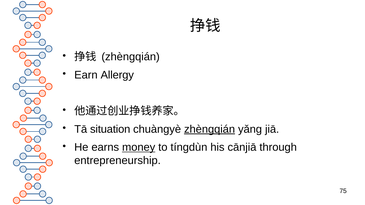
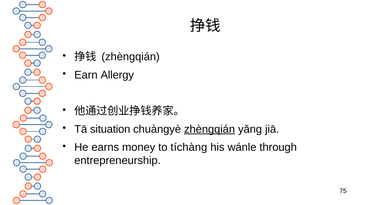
money underline: present -> none
tíngdùn: tíngdùn -> tíchàng
cānjiā: cānjiā -> wánle
